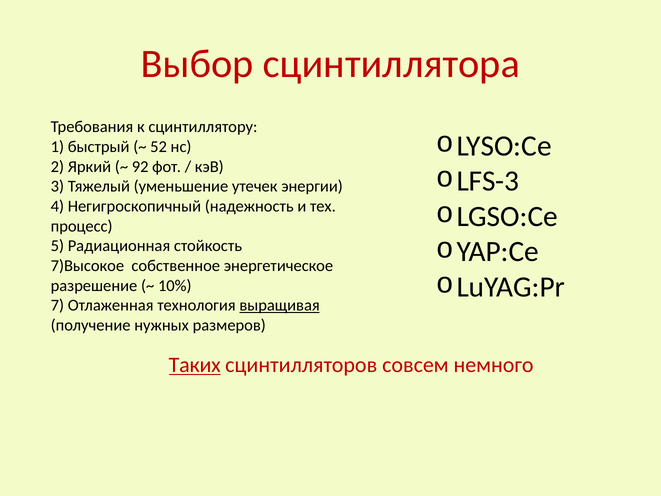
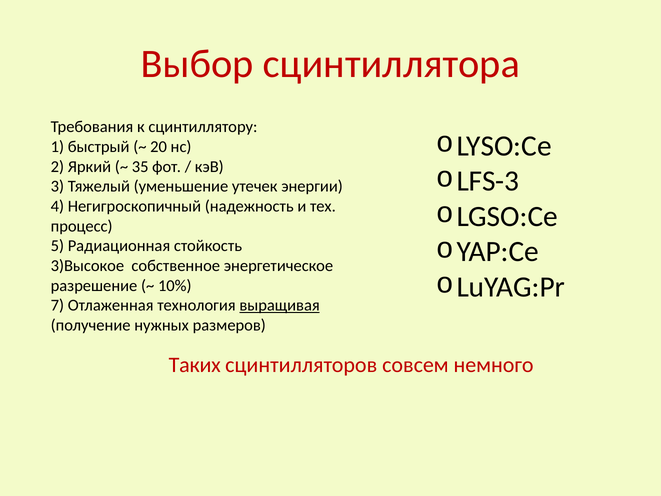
52: 52 -> 20
92: 92 -> 35
7)Высокое: 7)Высокое -> 3)Высокое
Таких underline: present -> none
